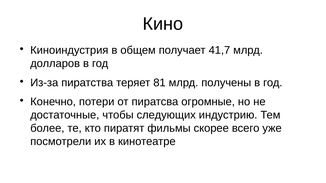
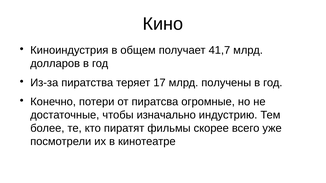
81: 81 -> 17
следующих: следующих -> изначально
